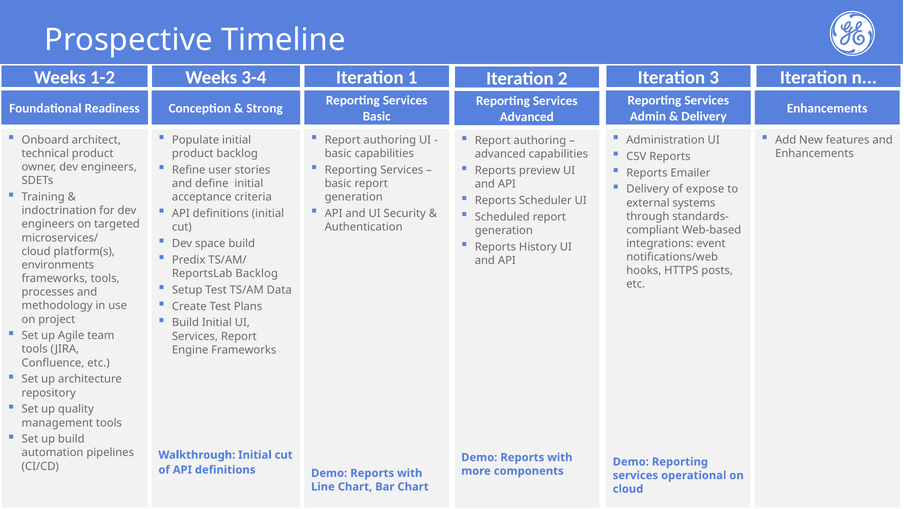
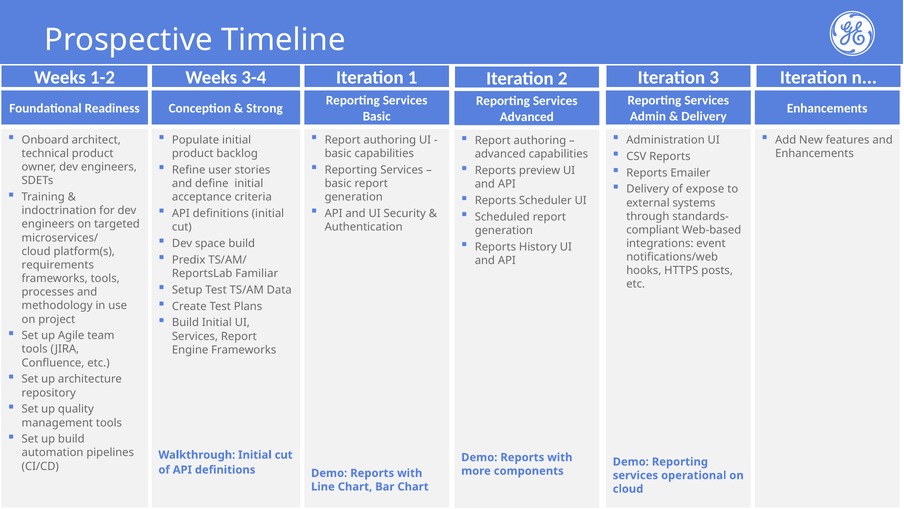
environments: environments -> requirements
ReportsLab Backlog: Backlog -> Familiar
